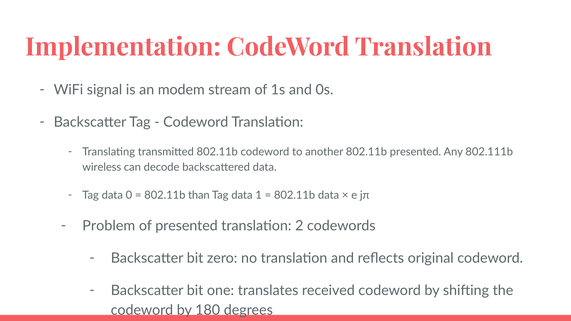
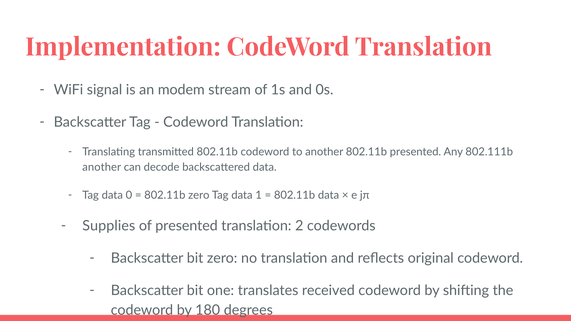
wireless at (102, 167): wireless -> another
802.11b than: than -> zero
Problem: Problem -> Supplies
